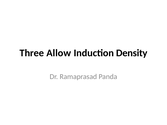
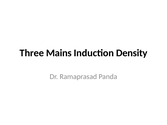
Allow: Allow -> Mains
